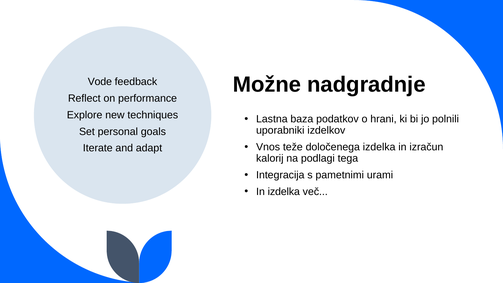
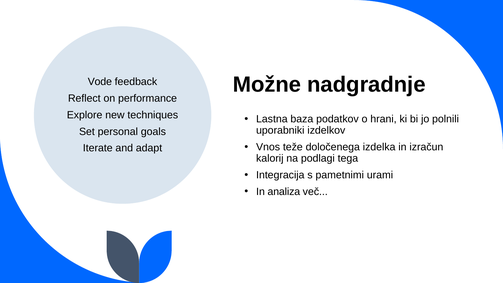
In izdelka: izdelka -> analiza
